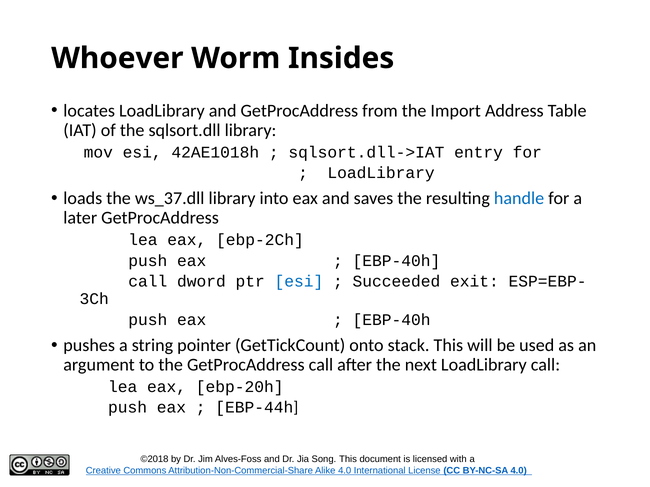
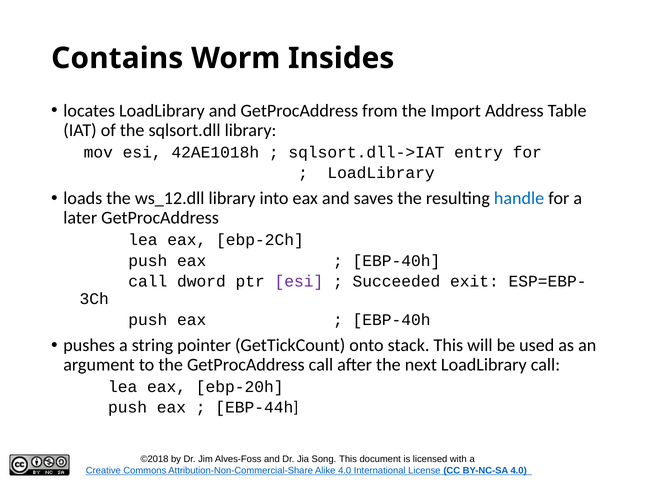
Whoever: Whoever -> Contains
ws_37.dll: ws_37.dll -> ws_12.dll
esi at (299, 282) colour: blue -> purple
